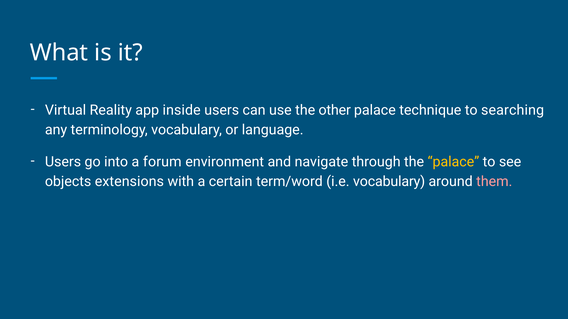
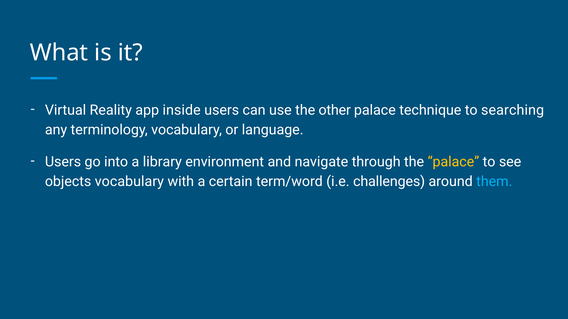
forum: forum -> library
objects extensions: extensions -> vocabulary
i.e vocabulary: vocabulary -> challenges
them colour: pink -> light blue
